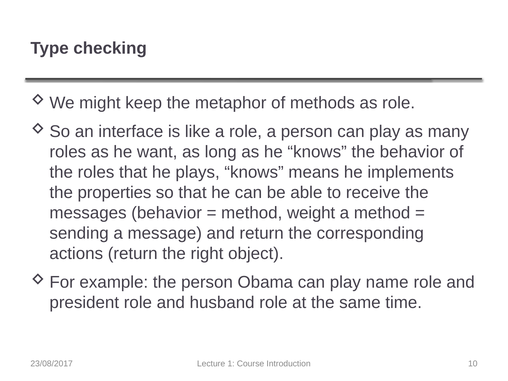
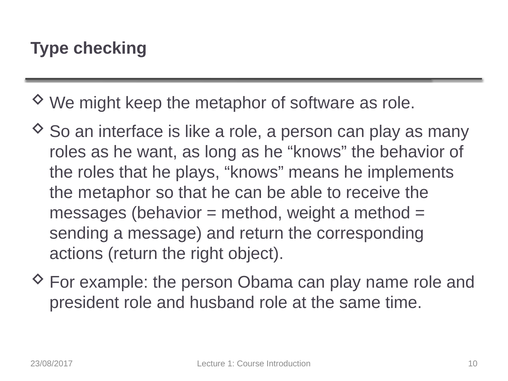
methods: methods -> software
properties at (114, 193): properties -> metaphor
